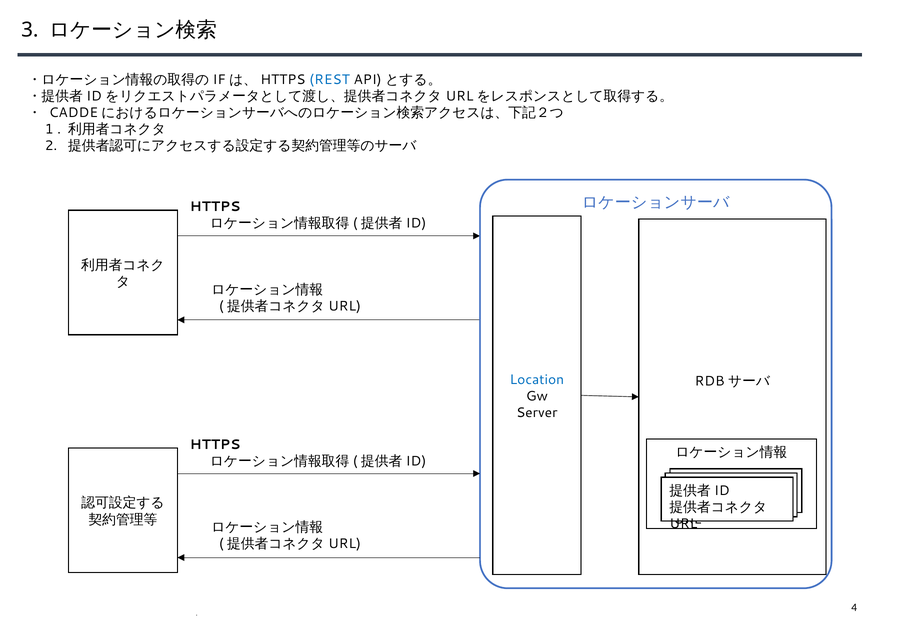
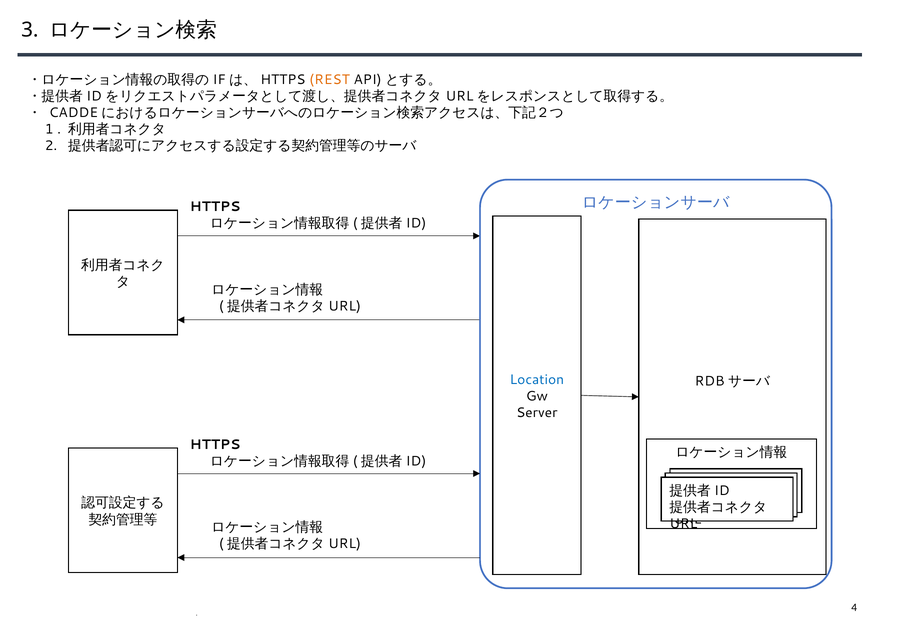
REST colour: blue -> orange
